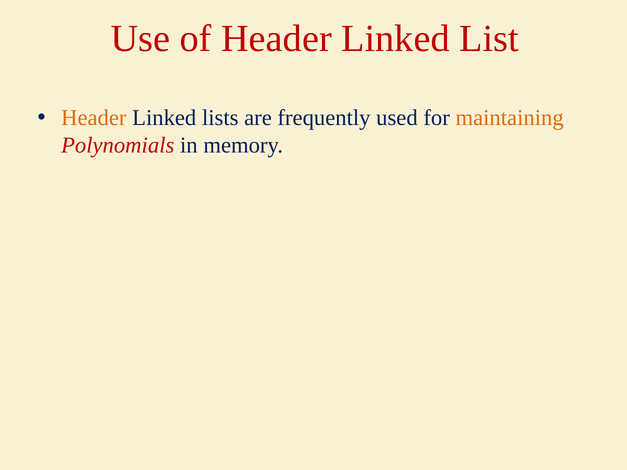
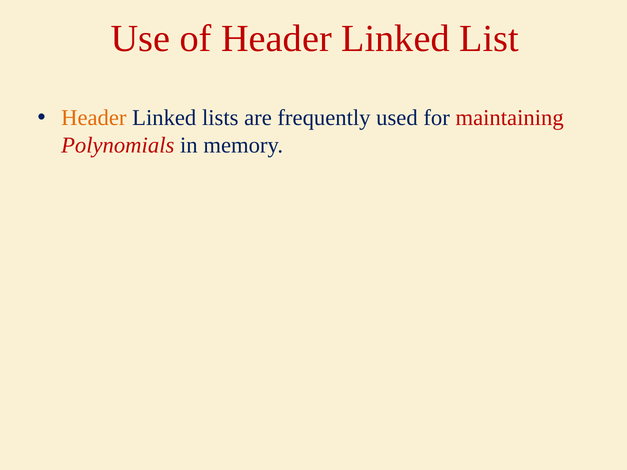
maintaining colour: orange -> red
